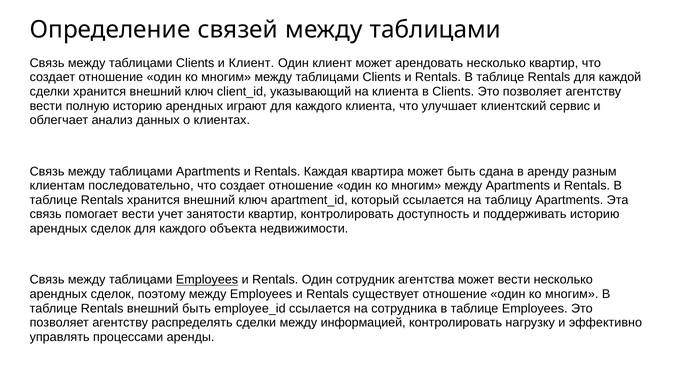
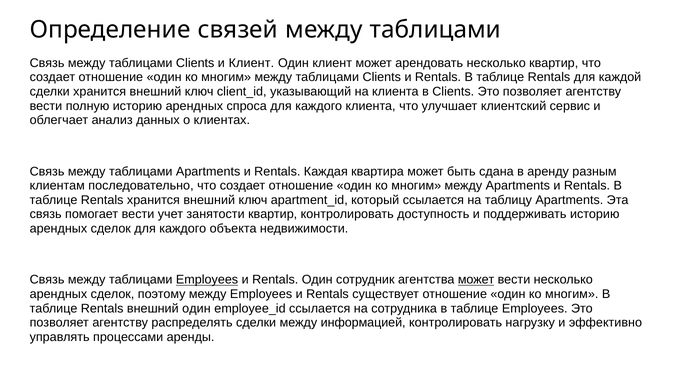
играют: играют -> спроса
может at (476, 280) underline: none -> present
внешний быть: быть -> один
